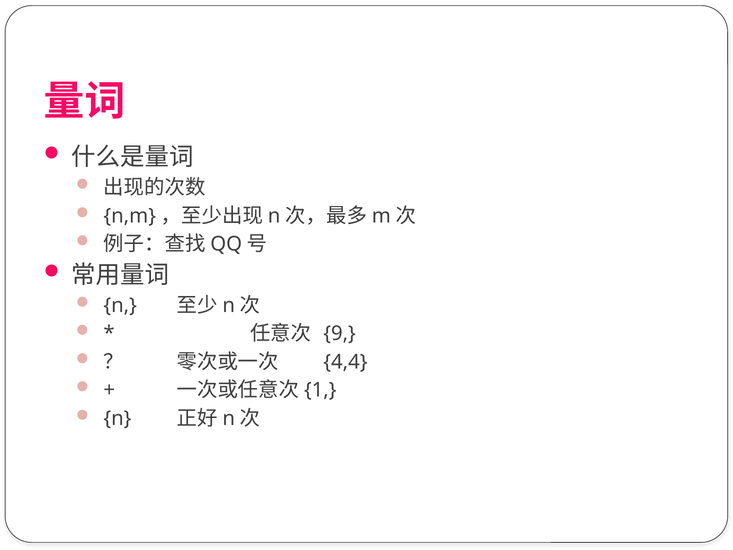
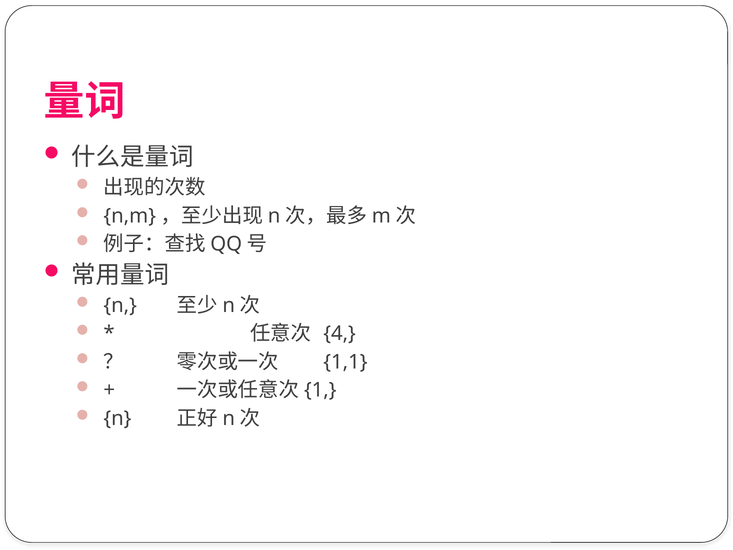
9: 9 -> 4
4,4: 4,4 -> 1,1
